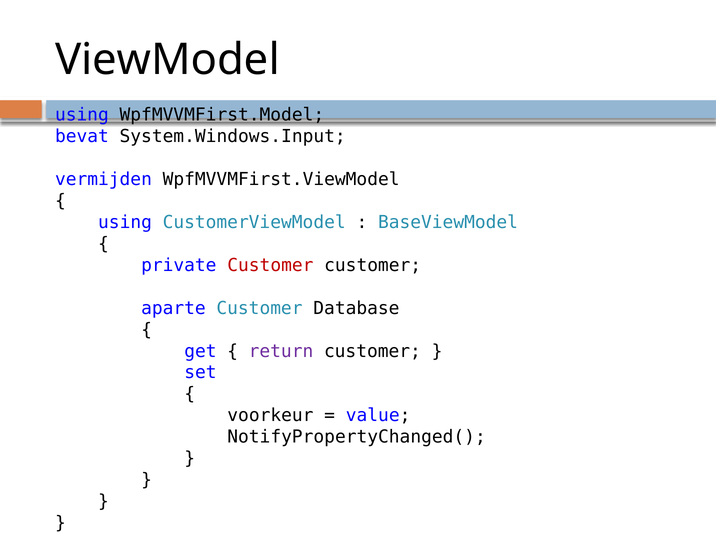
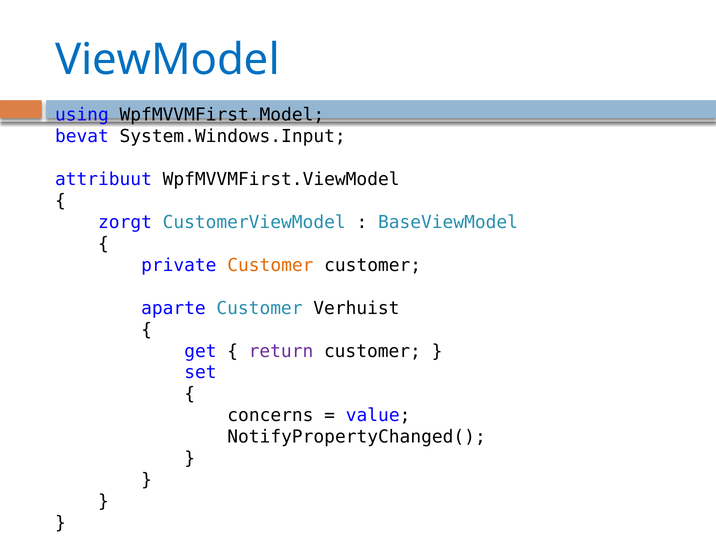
ViewModel colour: black -> blue
vermijden: vermijden -> attribuut
using at (125, 222): using -> zorgt
Customer at (270, 265) colour: red -> orange
Database: Database -> Verhuist
voorkeur: voorkeur -> concerns
